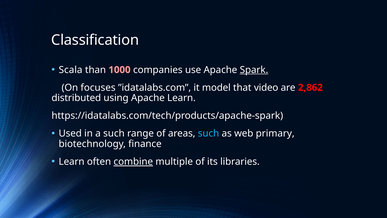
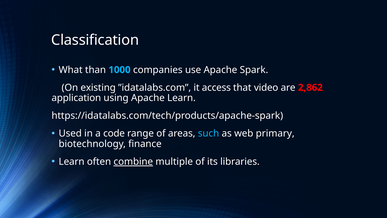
Scala: Scala -> What
1000 colour: pink -> light blue
Spark underline: present -> none
focuses: focuses -> existing
model: model -> access
distributed: distributed -> application
a such: such -> code
